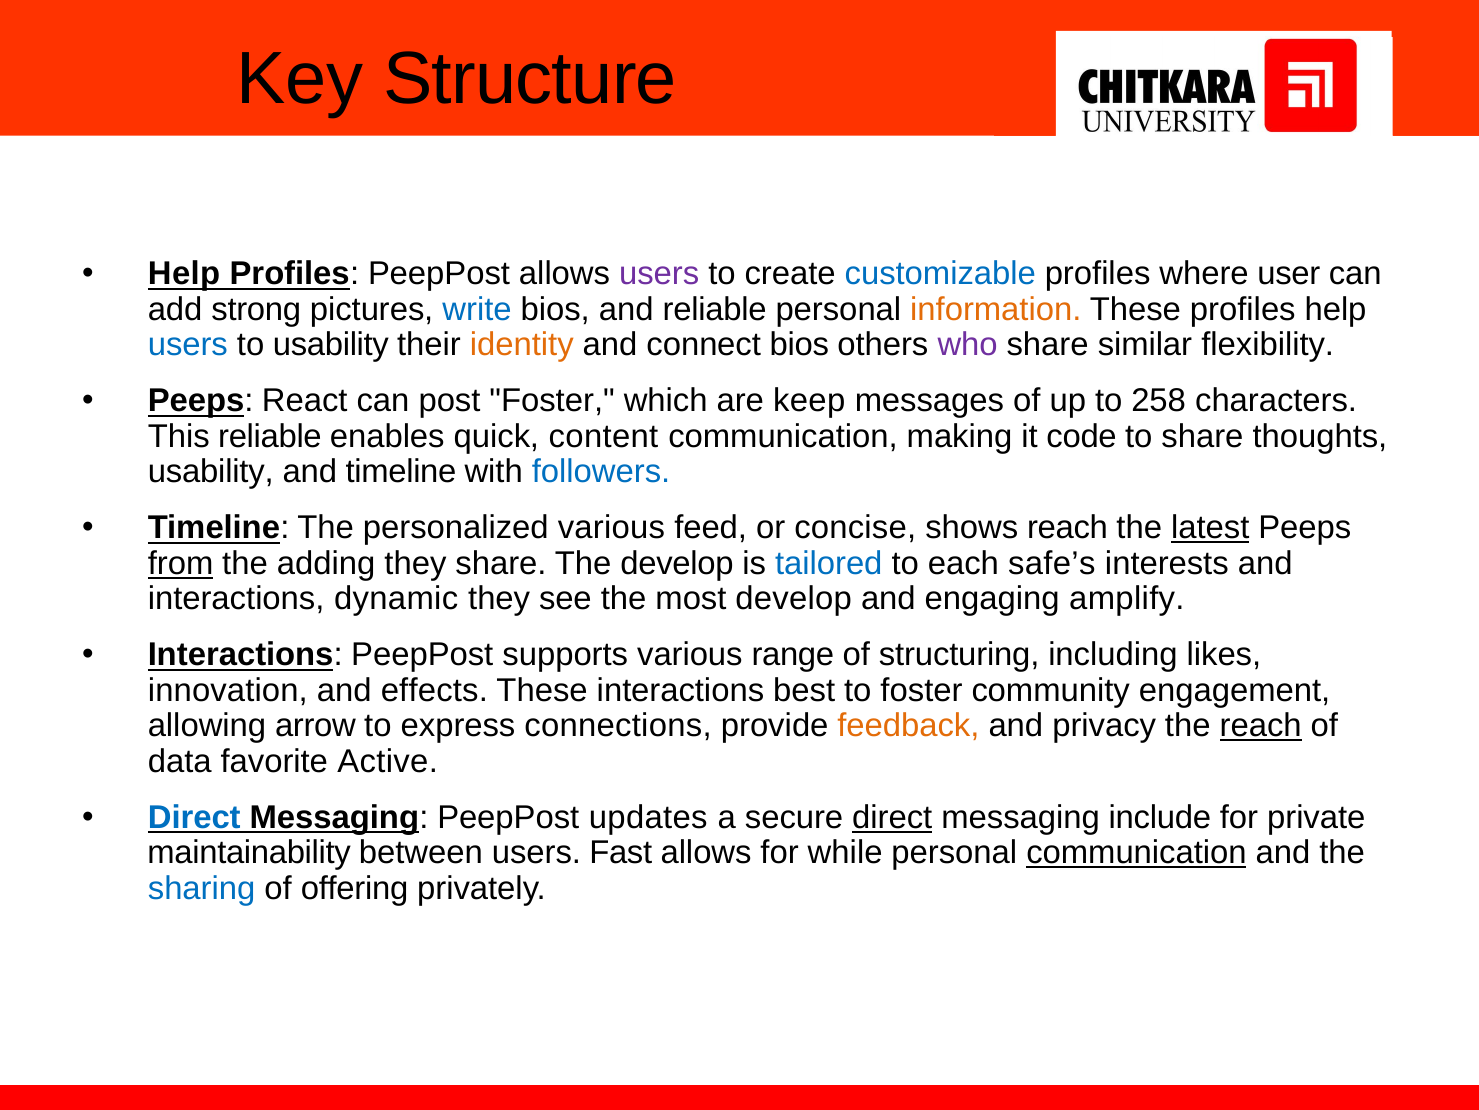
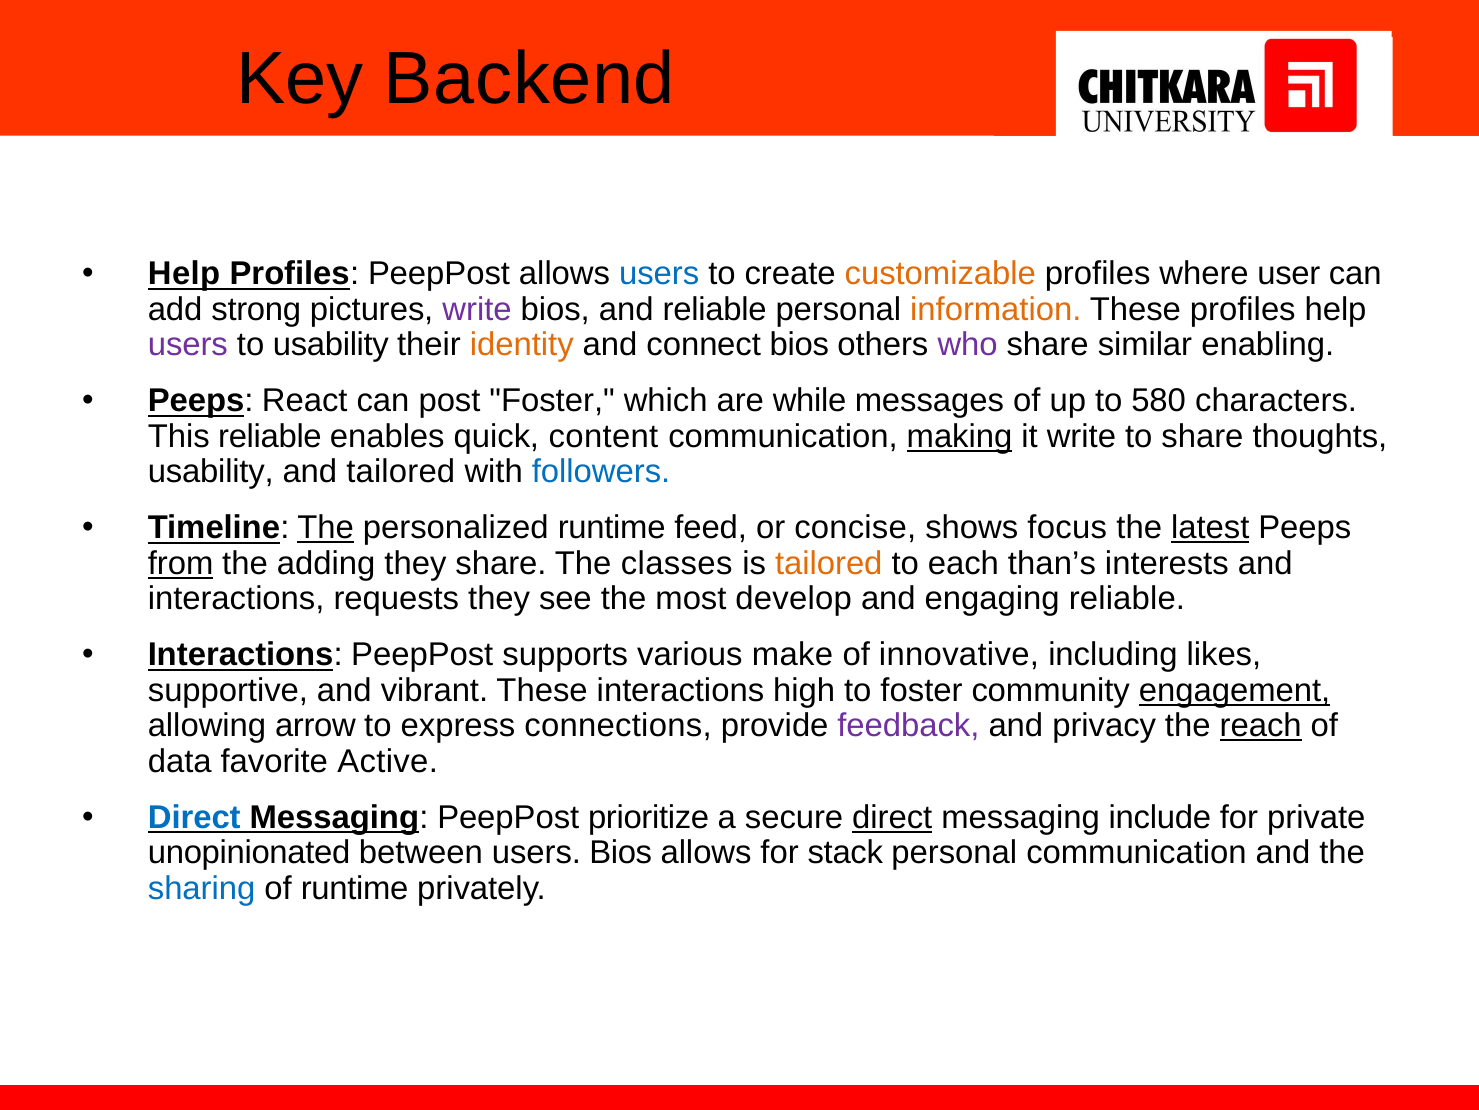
Structure: Structure -> Backend
users at (659, 274) colour: purple -> blue
customizable colour: blue -> orange
write at (477, 309) colour: blue -> purple
users at (188, 345) colour: blue -> purple
flexibility: flexibility -> enabling
keep: keep -> while
258: 258 -> 580
making underline: none -> present
it code: code -> write
and timeline: timeline -> tailored
The at (326, 528) underline: none -> present
personalized various: various -> runtime
shows reach: reach -> focus
The develop: develop -> classes
tailored at (829, 563) colour: blue -> orange
safe’s: safe’s -> than’s
dynamic: dynamic -> requests
engaging amplify: amplify -> reliable
range: range -> make
structuring: structuring -> innovative
innovation: innovation -> supportive
effects: effects -> vibrant
best: best -> high
engagement underline: none -> present
feedback colour: orange -> purple
updates: updates -> prioritize
maintainability: maintainability -> unopinionated
users Fast: Fast -> Bios
while: while -> stack
communication at (1136, 853) underline: present -> none
of offering: offering -> runtime
